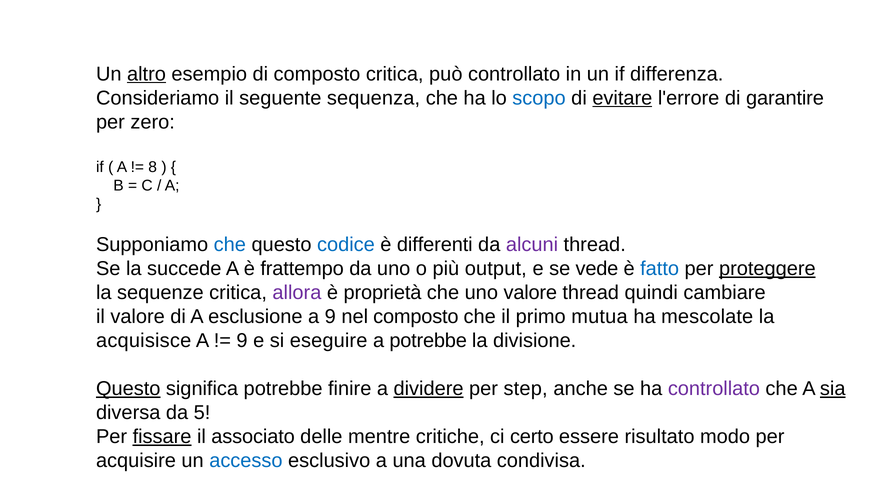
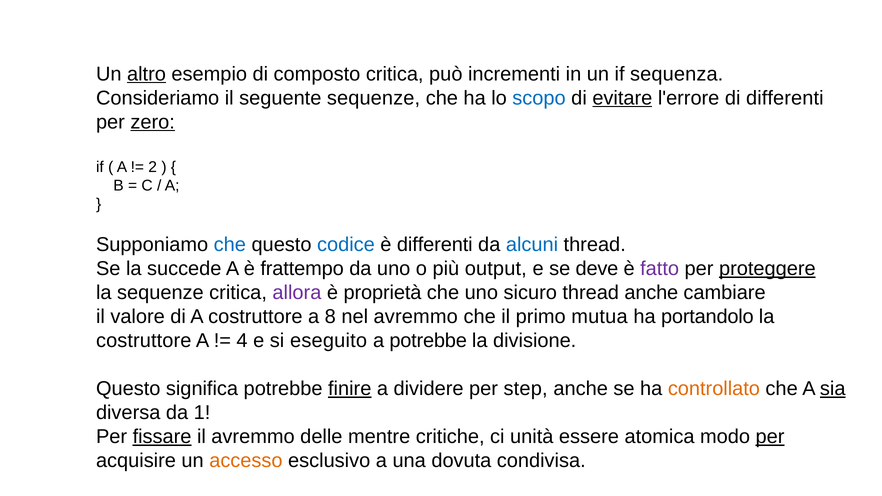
può controllato: controllato -> incrementi
differenza: differenza -> sequenza
seguente sequenza: sequenza -> sequenze
di garantire: garantire -> differenti
zero underline: none -> present
8: 8 -> 2
alcuni colour: purple -> blue
vede: vede -> deve
fatto colour: blue -> purple
uno valore: valore -> sicuro
thread quindi: quindi -> anche
A esclusione: esclusione -> costruttore
a 9: 9 -> 8
nel composto: composto -> avremmo
mescolate: mescolate -> portandolo
acquisisce at (144, 341): acquisisce -> costruttore
9 at (242, 341): 9 -> 4
eseguire: eseguire -> eseguito
Questo at (128, 389) underline: present -> none
finire underline: none -> present
dividere underline: present -> none
controllato at (714, 389) colour: purple -> orange
5: 5 -> 1
il associato: associato -> avremmo
certo: certo -> unità
risultato: risultato -> atomica
per at (770, 437) underline: none -> present
accesso colour: blue -> orange
